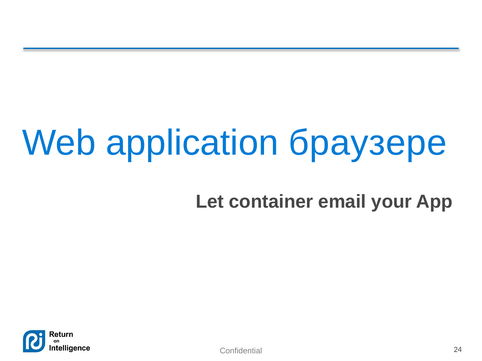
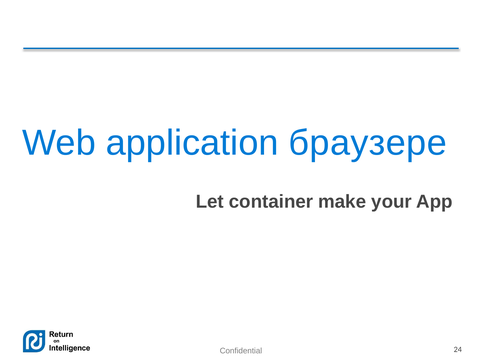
email: email -> make
